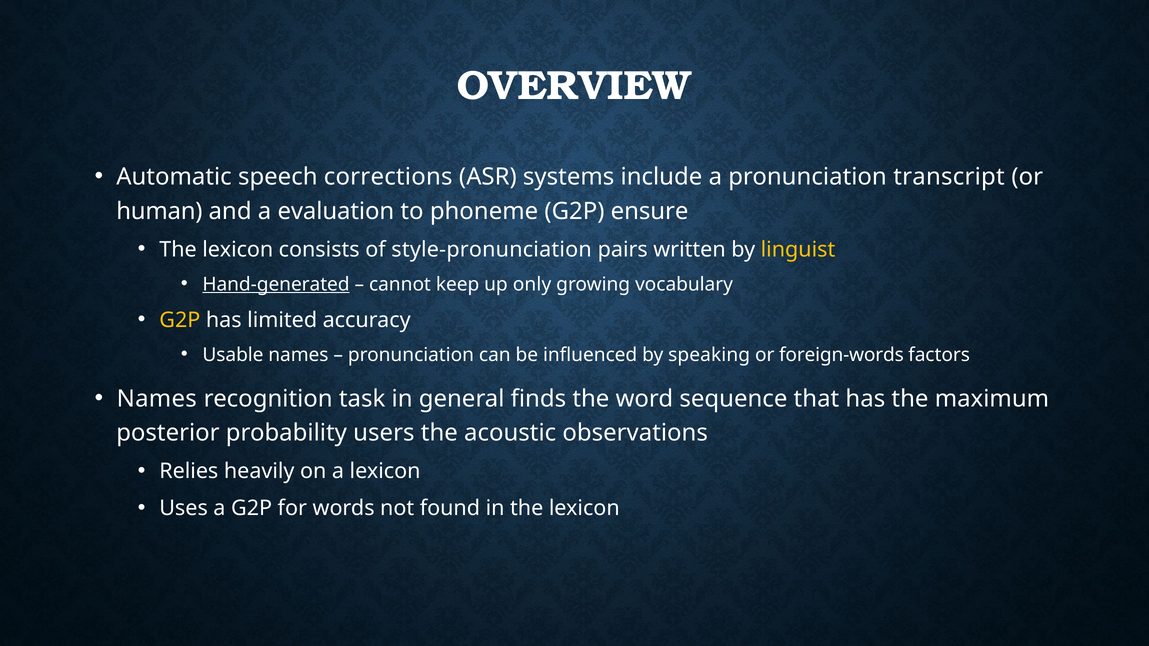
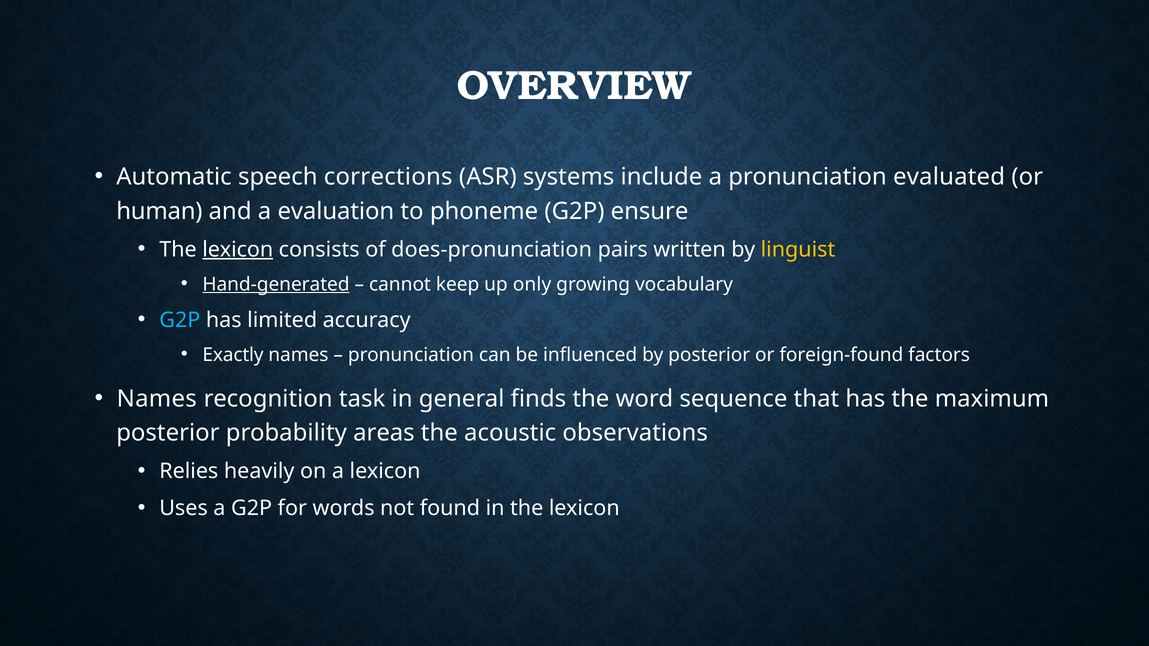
transcript: transcript -> evaluated
lexicon at (238, 250) underline: none -> present
style-pronunciation: style-pronunciation -> does-pronunciation
G2P at (180, 320) colour: yellow -> light blue
Usable: Usable -> Exactly
by speaking: speaking -> posterior
foreign-words: foreign-words -> foreign-found
users: users -> areas
